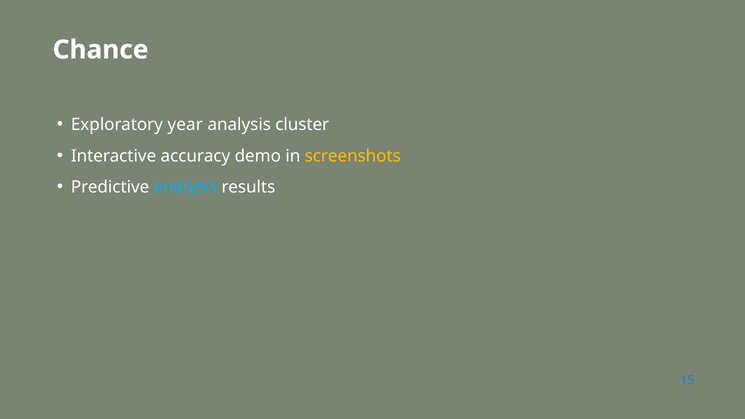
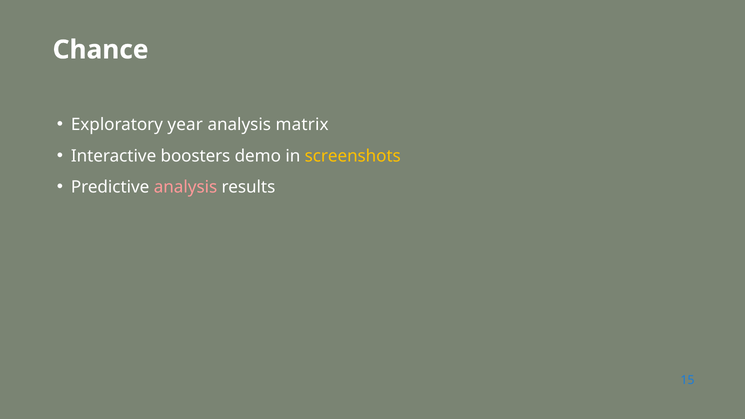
cluster: cluster -> matrix
accuracy: accuracy -> boosters
analysis at (186, 187) colour: light blue -> pink
